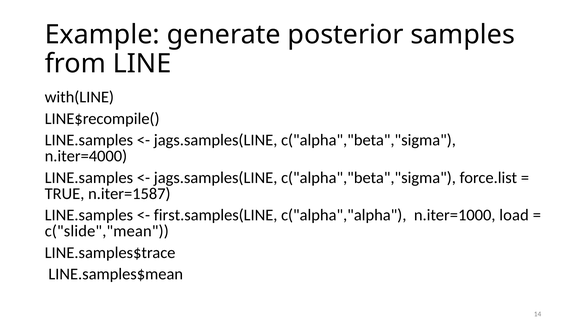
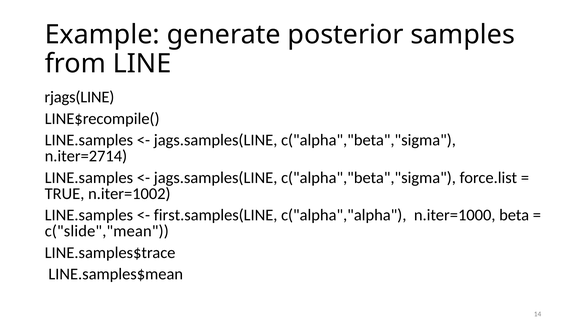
with(LINE: with(LINE -> rjags(LINE
n.iter=4000: n.iter=4000 -> n.iter=2714
n.iter=1587: n.iter=1587 -> n.iter=1002
load: load -> beta
